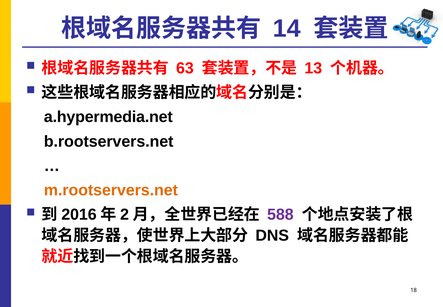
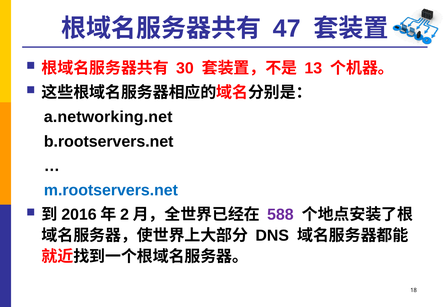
14: 14 -> 47
63: 63 -> 30
a.hypermedia.net: a.hypermedia.net -> a.networking.net
m.rootservers.net colour: orange -> blue
